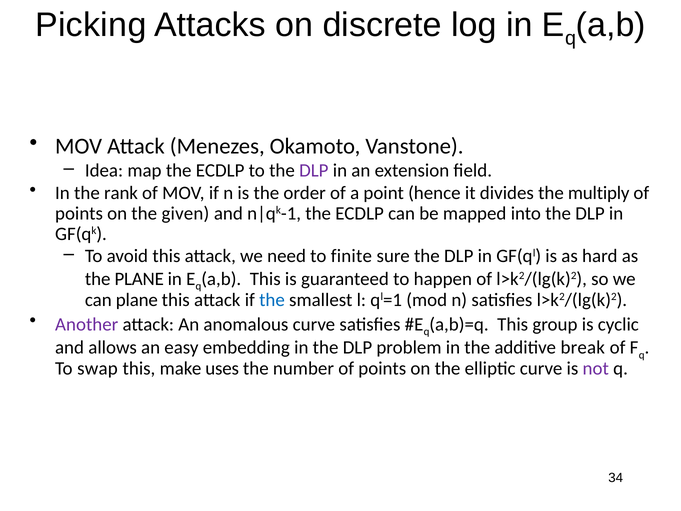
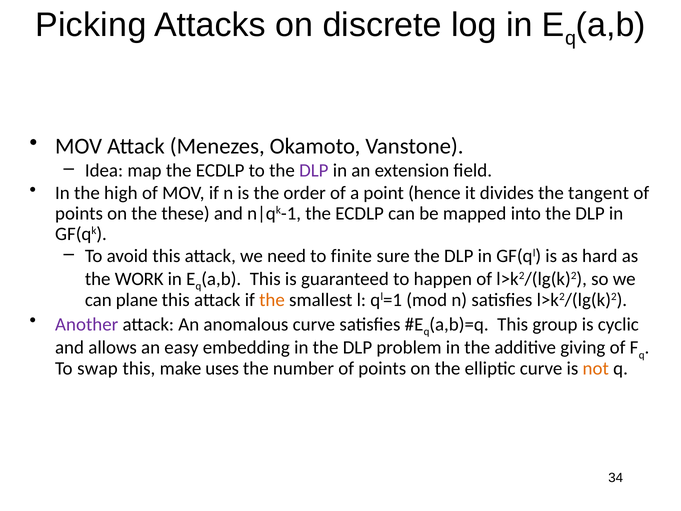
rank: rank -> high
multiply: multiply -> tangent
given: given -> these
the PLANE: PLANE -> WORK
the at (272, 300) colour: blue -> orange
break: break -> giving
not colour: purple -> orange
